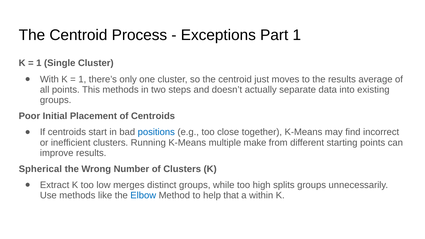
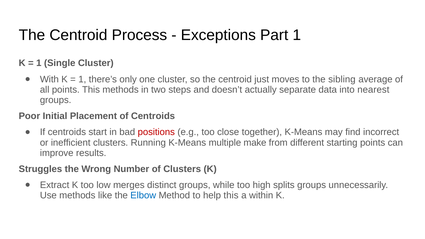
the results: results -> sibling
existing: existing -> nearest
positions colour: blue -> red
Spherical: Spherical -> Struggles
help that: that -> this
